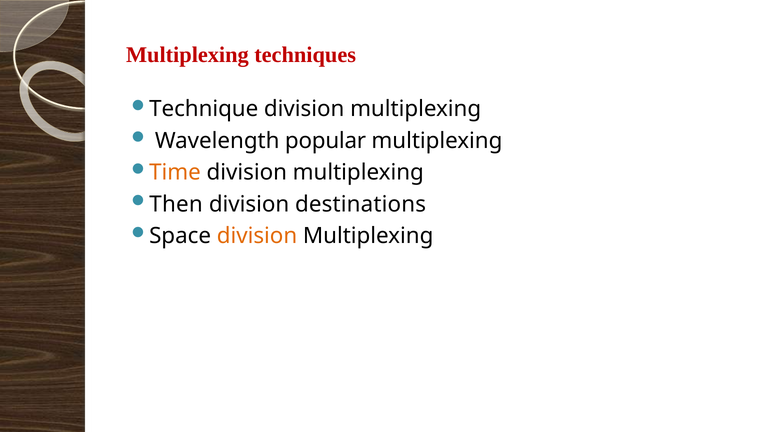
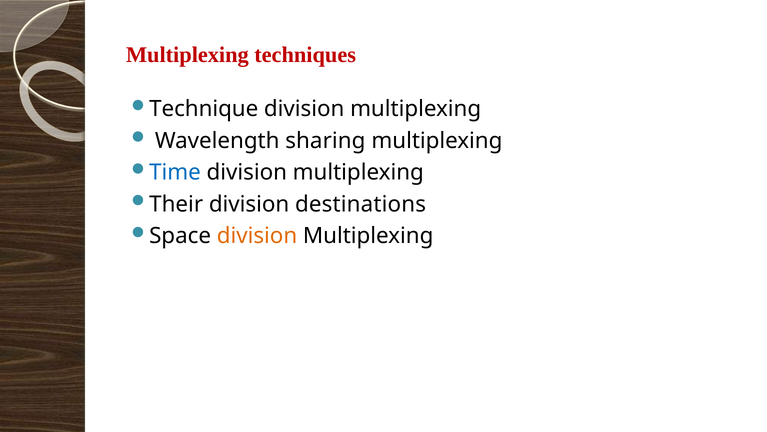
popular: popular -> sharing
Time colour: orange -> blue
Then: Then -> Their
